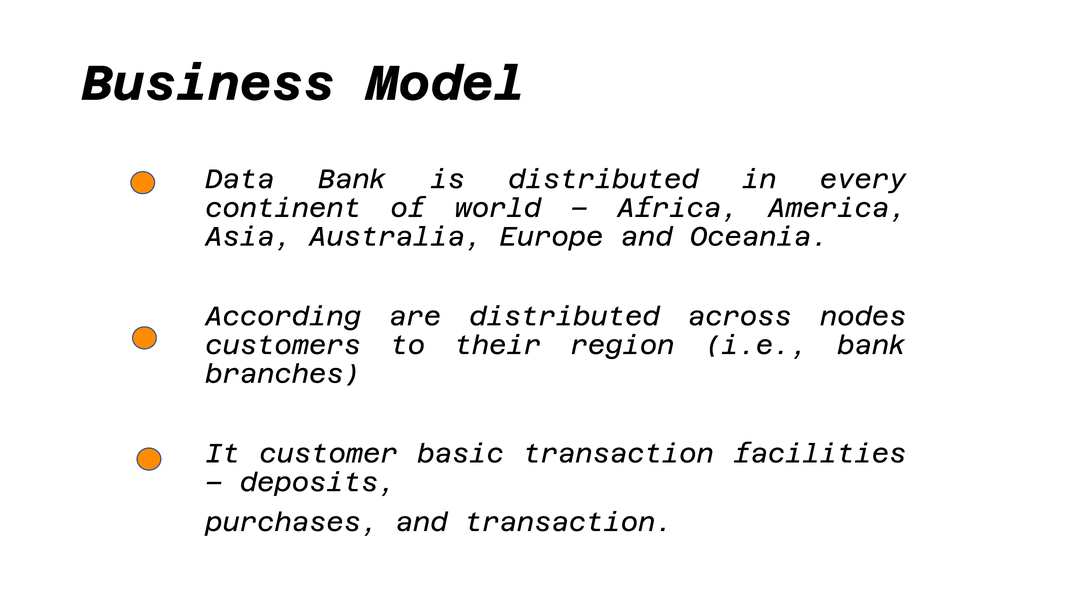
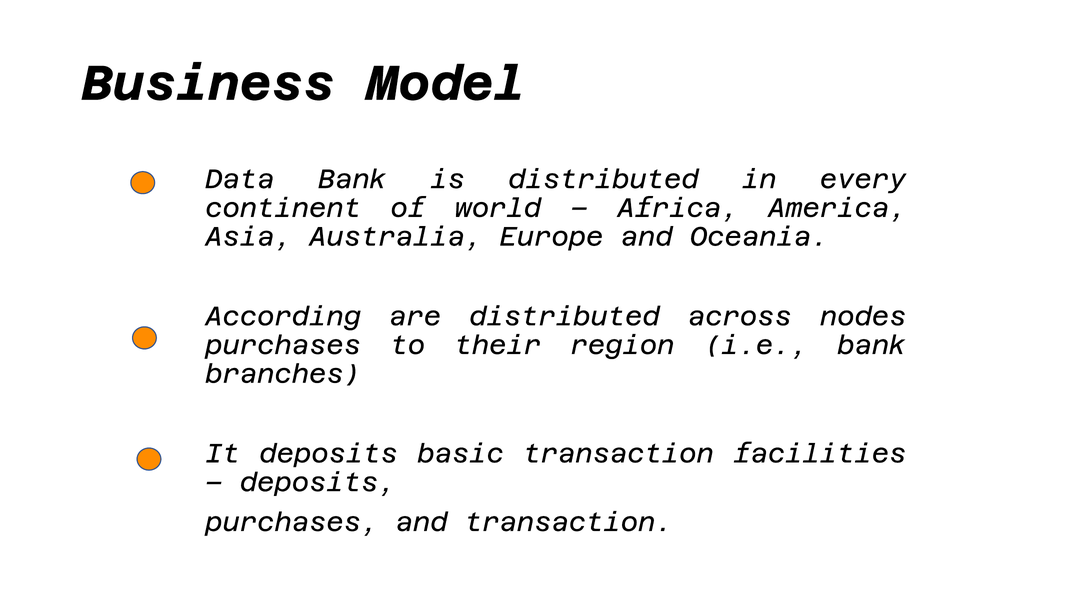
customers at (283, 345): customers -> purchases
It customer: customer -> deposits
